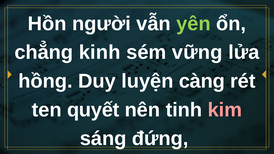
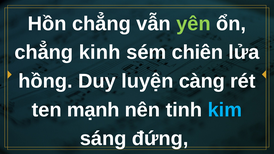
Hồn người: người -> chẳng
vững: vững -> chiên
quyết: quyết -> mạnh
kim colour: pink -> light blue
